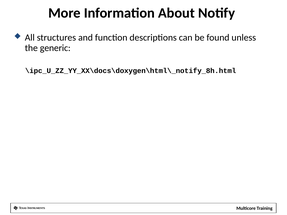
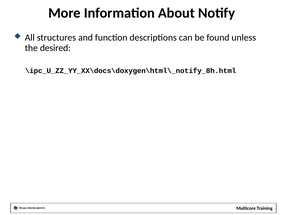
generic: generic -> desired
